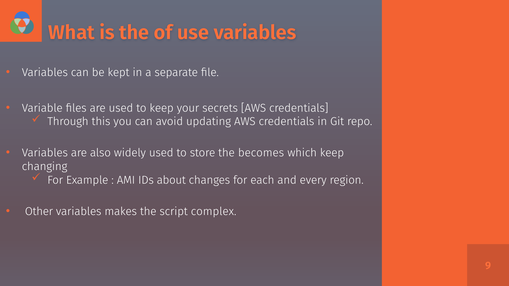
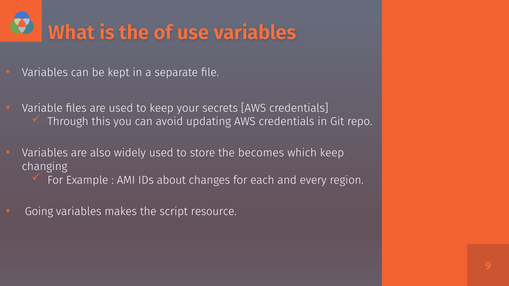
Other: Other -> Going
complex: complex -> resource
